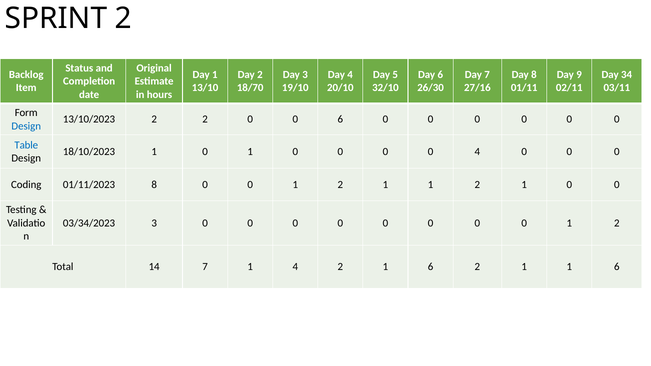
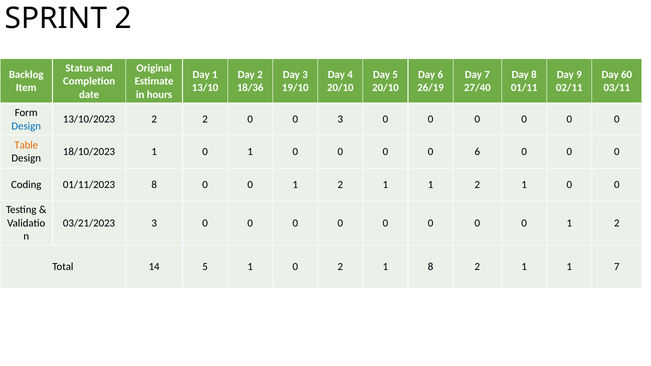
34: 34 -> 60
18/70: 18/70 -> 18/36
32/10 at (385, 88): 32/10 -> 20/10
26/30: 26/30 -> 26/19
27/16: 27/16 -> 27/40
0 6: 6 -> 3
Table colour: blue -> orange
0 4: 4 -> 6
03/34/2023: 03/34/2023 -> 03/21/2023
14 7: 7 -> 5
4 at (295, 267): 4 -> 0
2 1 6: 6 -> 8
1 1 6: 6 -> 7
